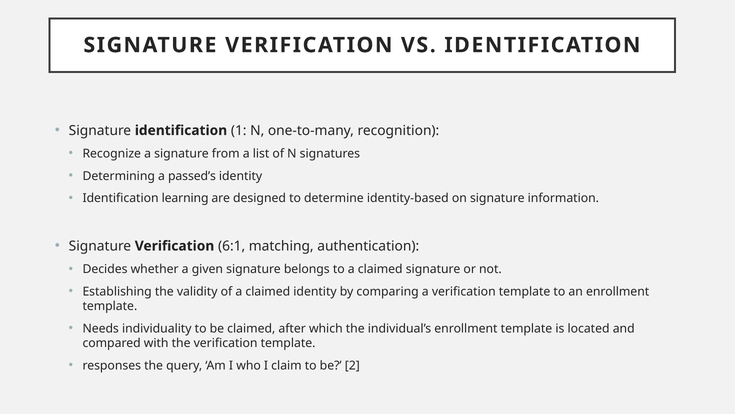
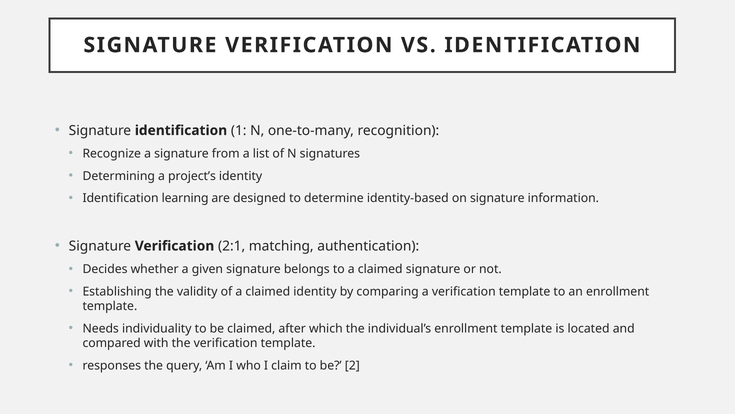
passed’s: passed’s -> project’s
6:1: 6:1 -> 2:1
